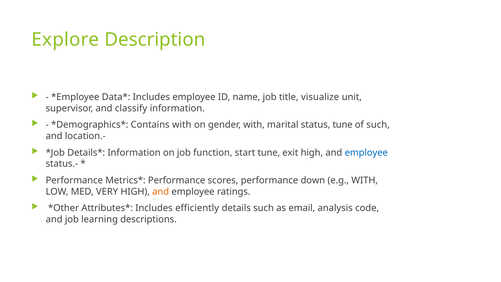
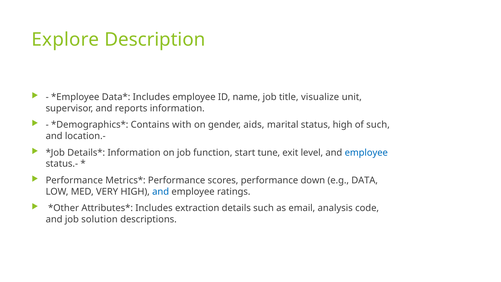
classify: classify -> reports
gender with: with -> aids
status tune: tune -> high
exit high: high -> level
e.g WITH: WITH -> DATA
and at (161, 192) colour: orange -> blue
efficiently: efficiently -> extraction
learning: learning -> solution
